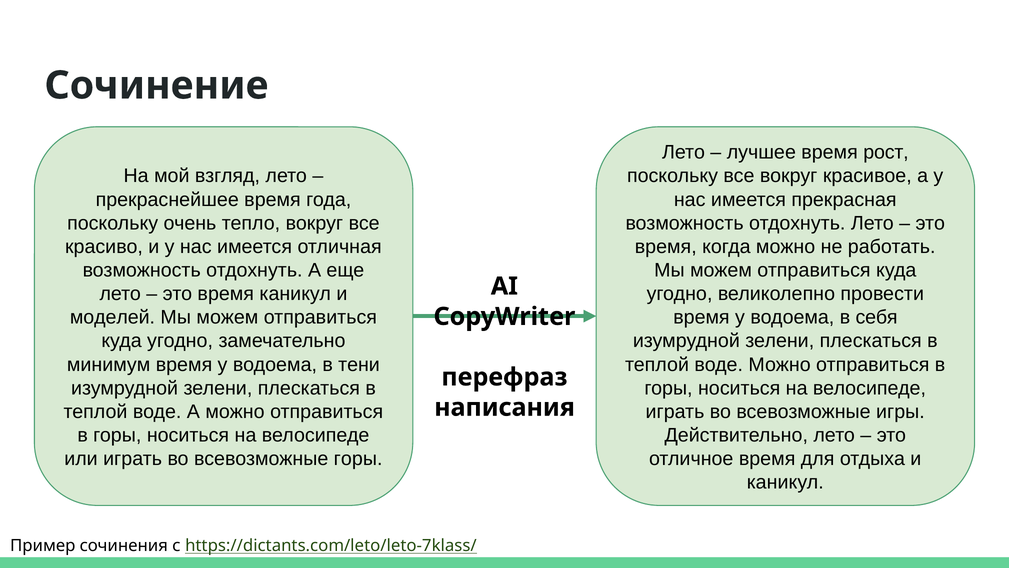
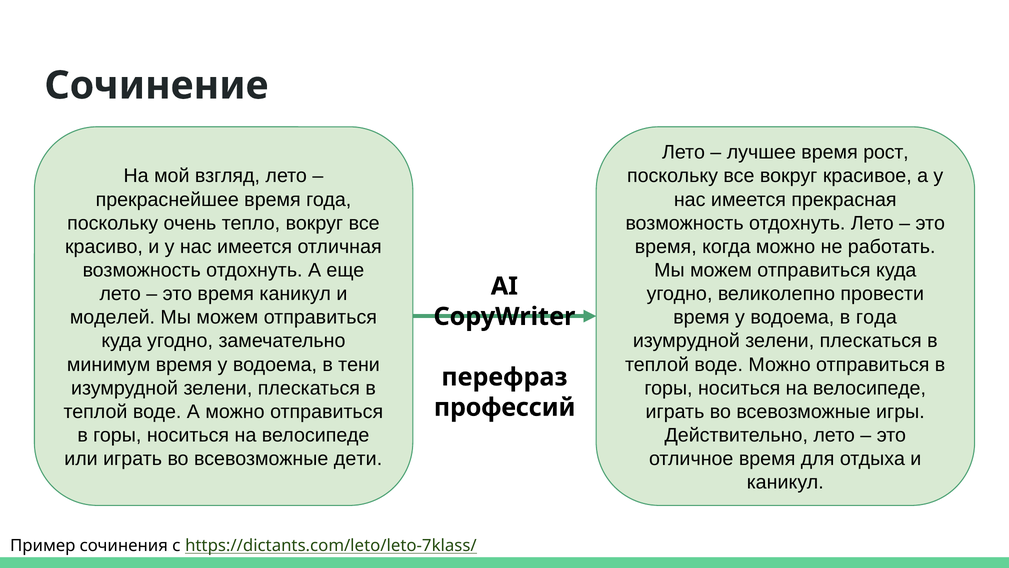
в себя: себя -> года
написания: написания -> профессий
всевозможные горы: горы -> дети
